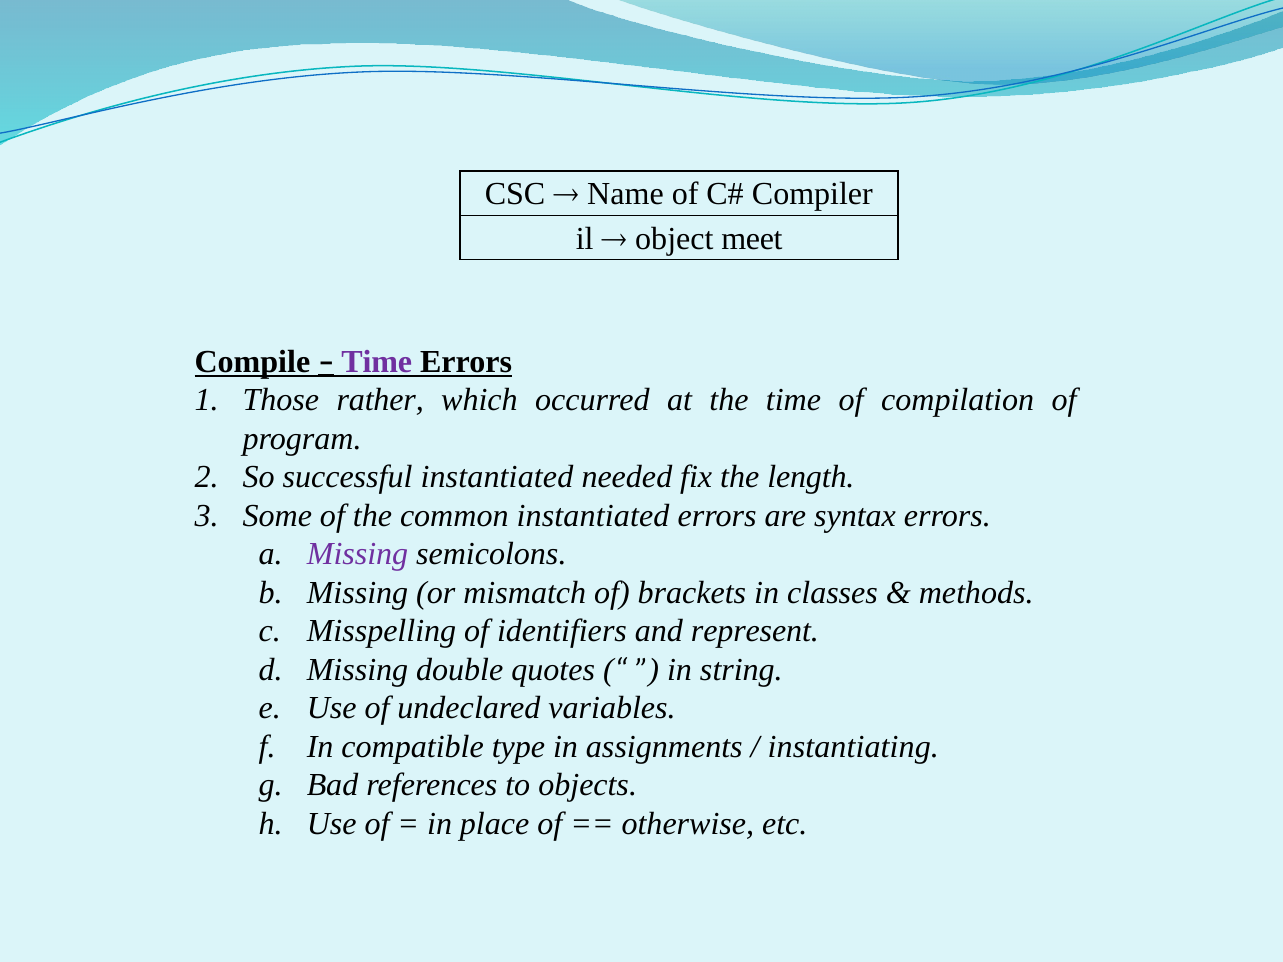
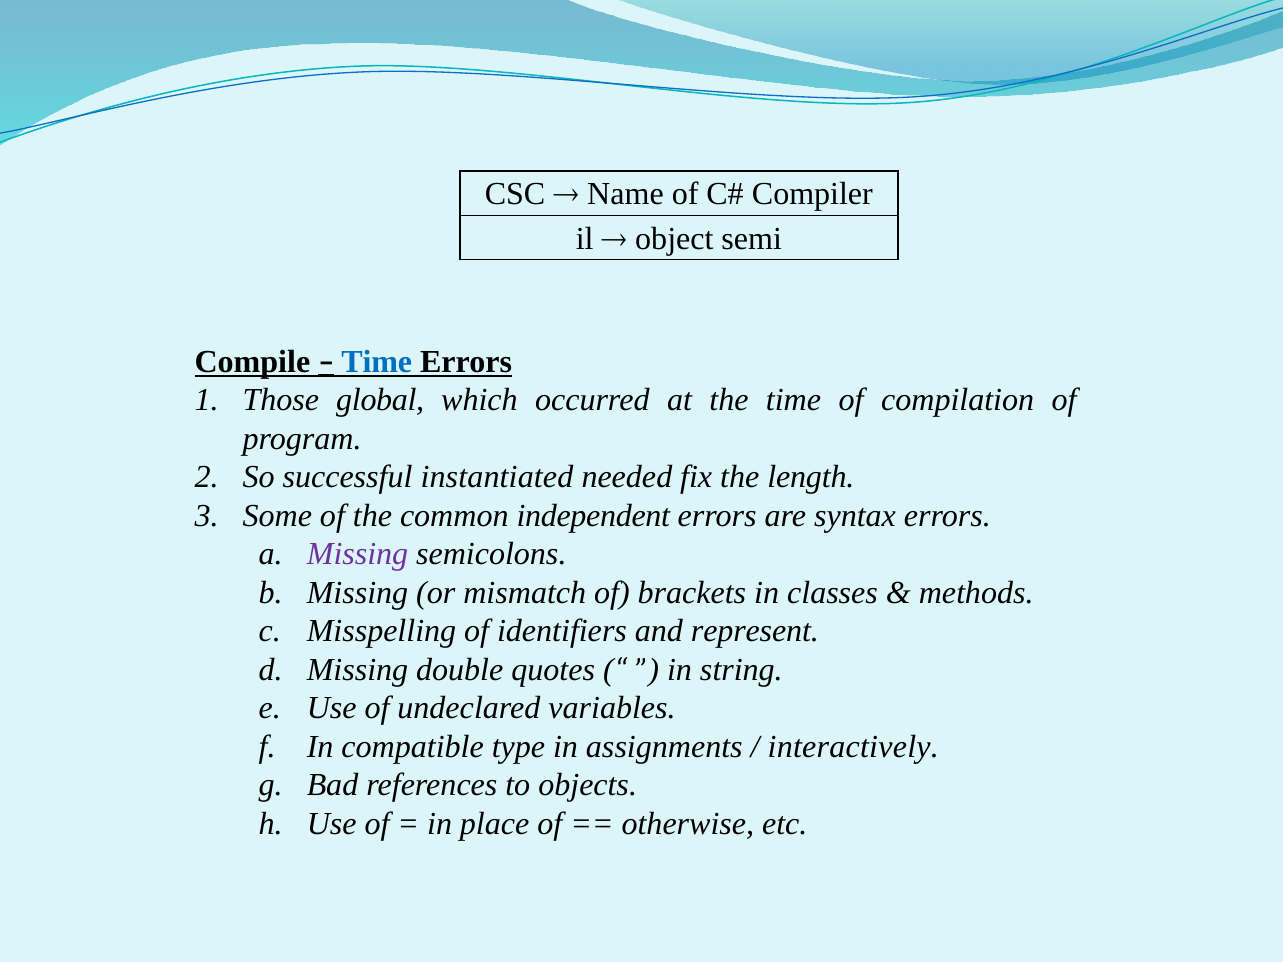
meet: meet -> semi
Time at (377, 362) colour: purple -> blue
rather: rather -> global
common instantiated: instantiated -> independent
instantiating: instantiating -> interactively
